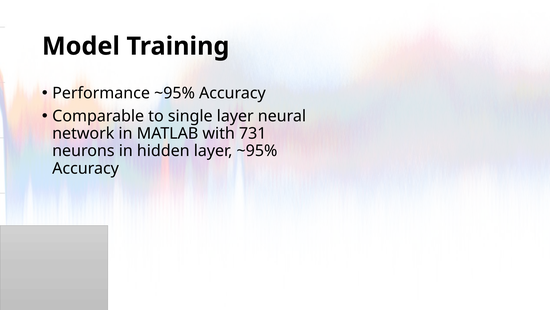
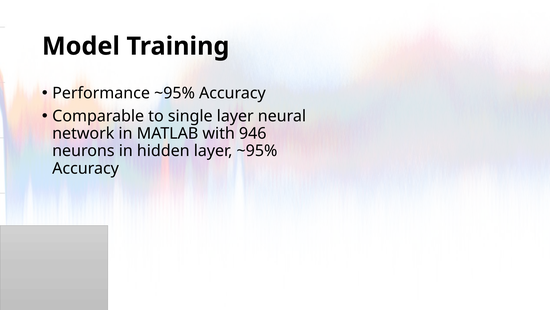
731: 731 -> 946
